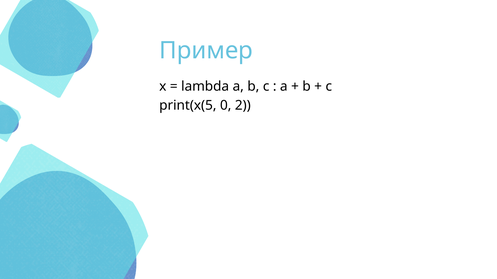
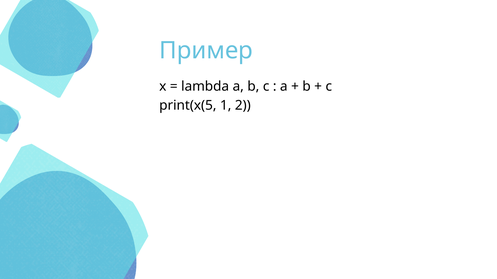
0: 0 -> 1
